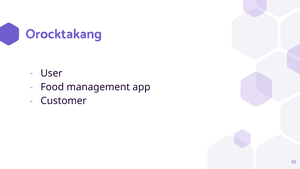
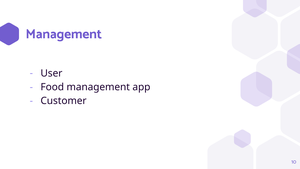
Orocktakang at (64, 34): Orocktakang -> Management
